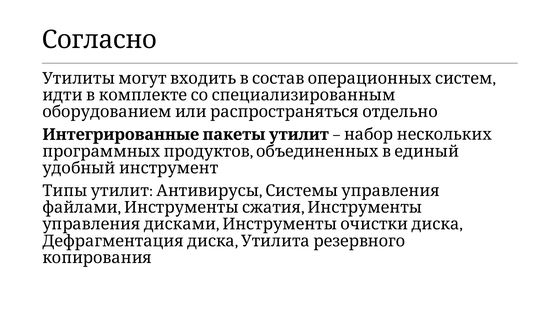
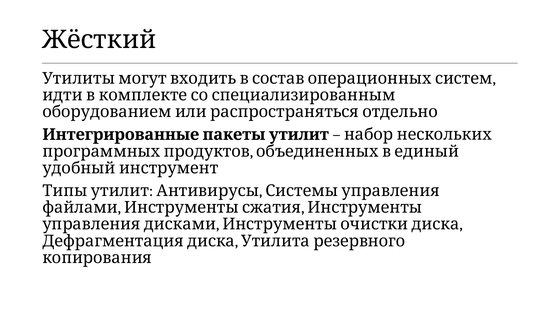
Согласно: Согласно -> Жёсткий
